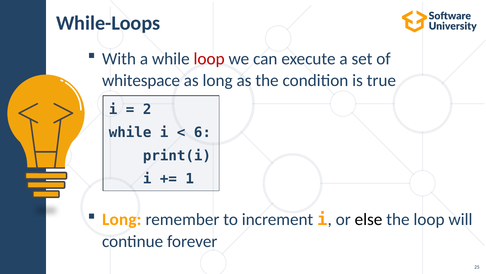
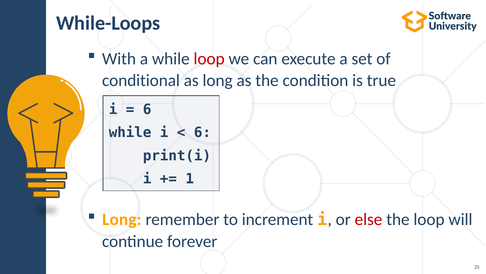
whitespace: whitespace -> conditional
2 at (147, 109): 2 -> 6
else colour: black -> red
